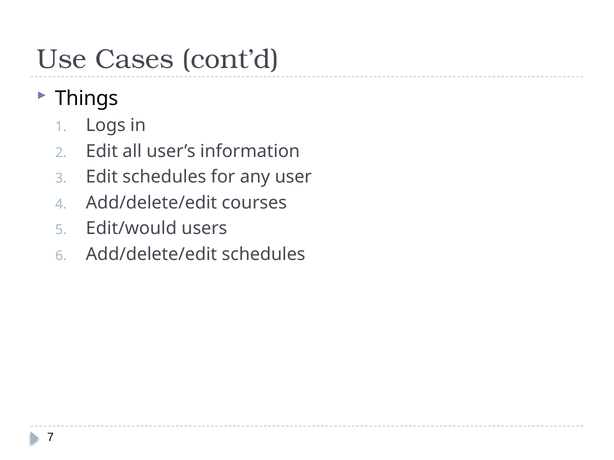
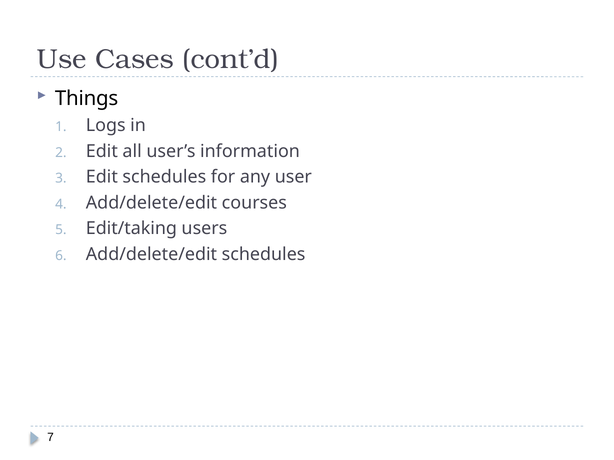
Edit/would: Edit/would -> Edit/taking
